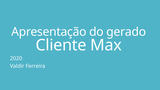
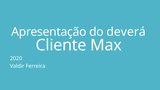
gerado: gerado -> deverá
